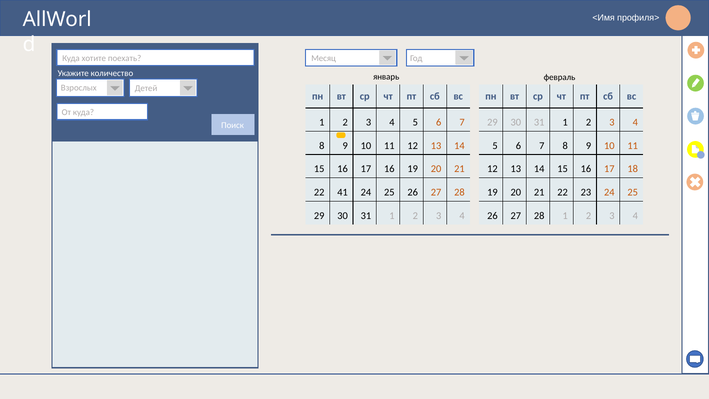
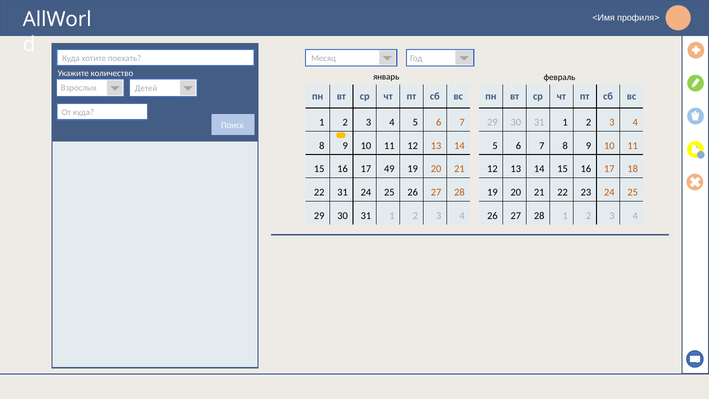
17 16: 16 -> 49
22 41: 41 -> 31
